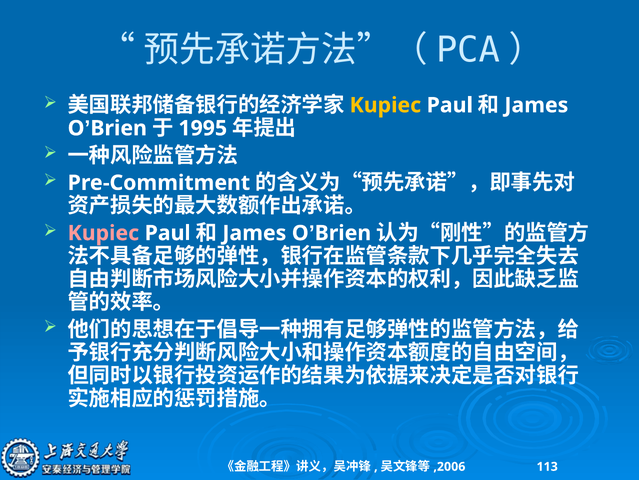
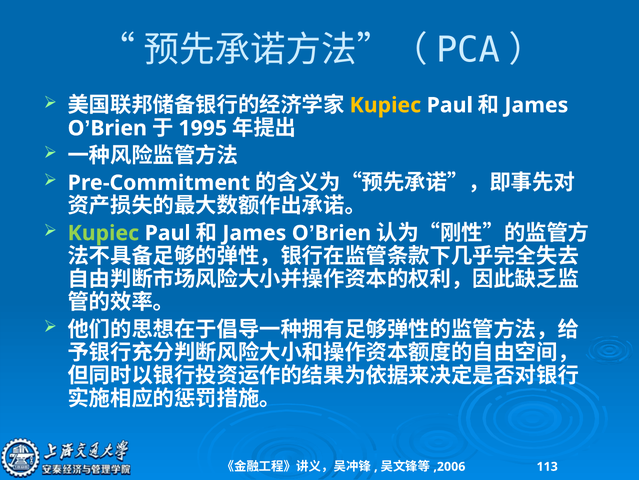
Kupiec at (103, 233) colour: pink -> light green
